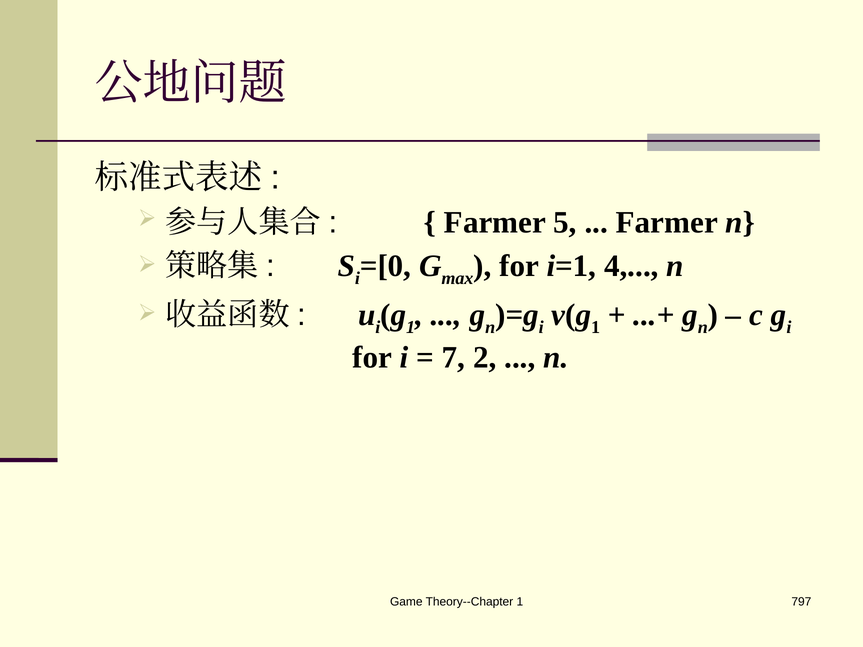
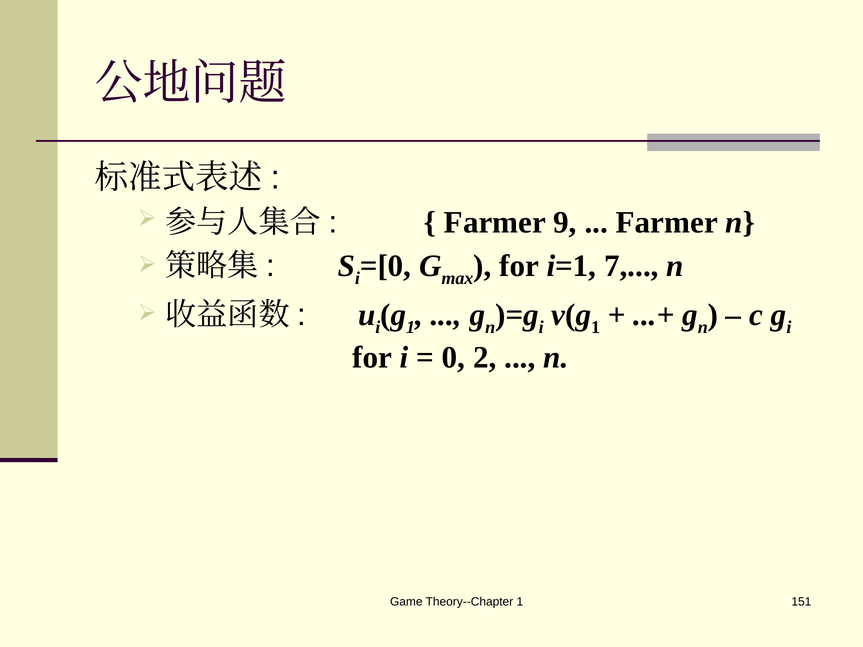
5: 5 -> 9
4: 4 -> 7
7: 7 -> 0
797: 797 -> 151
